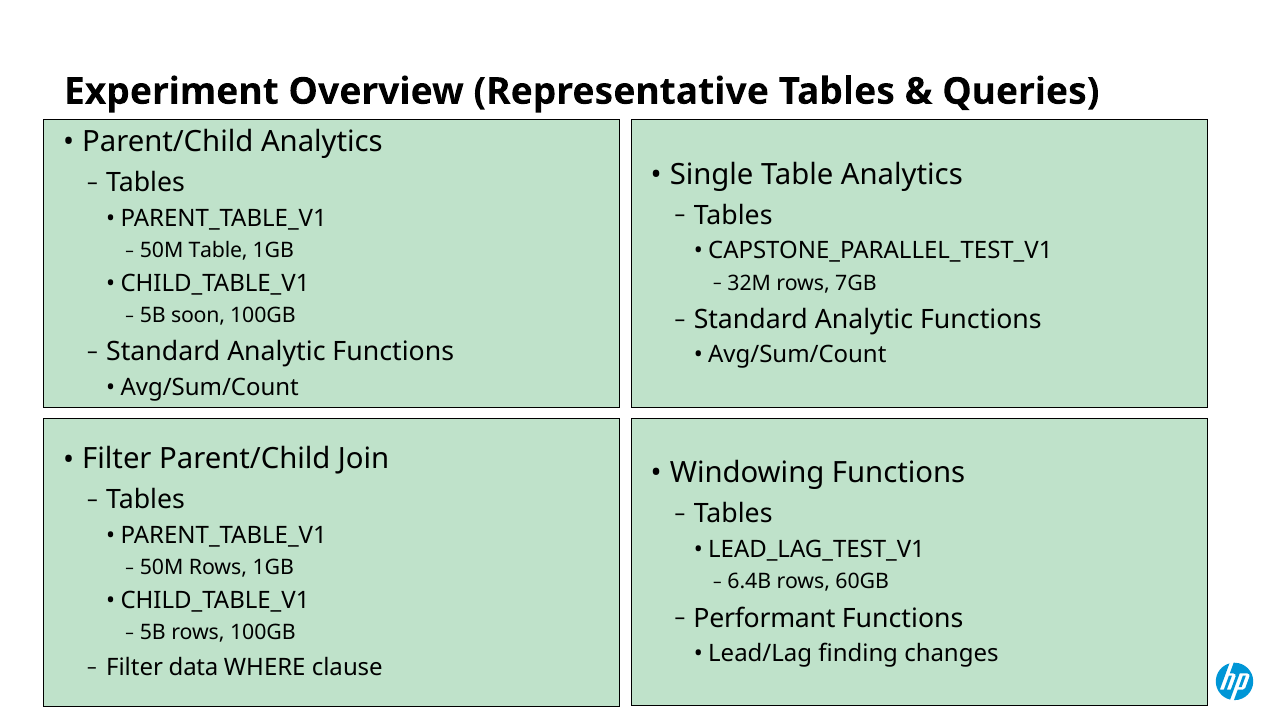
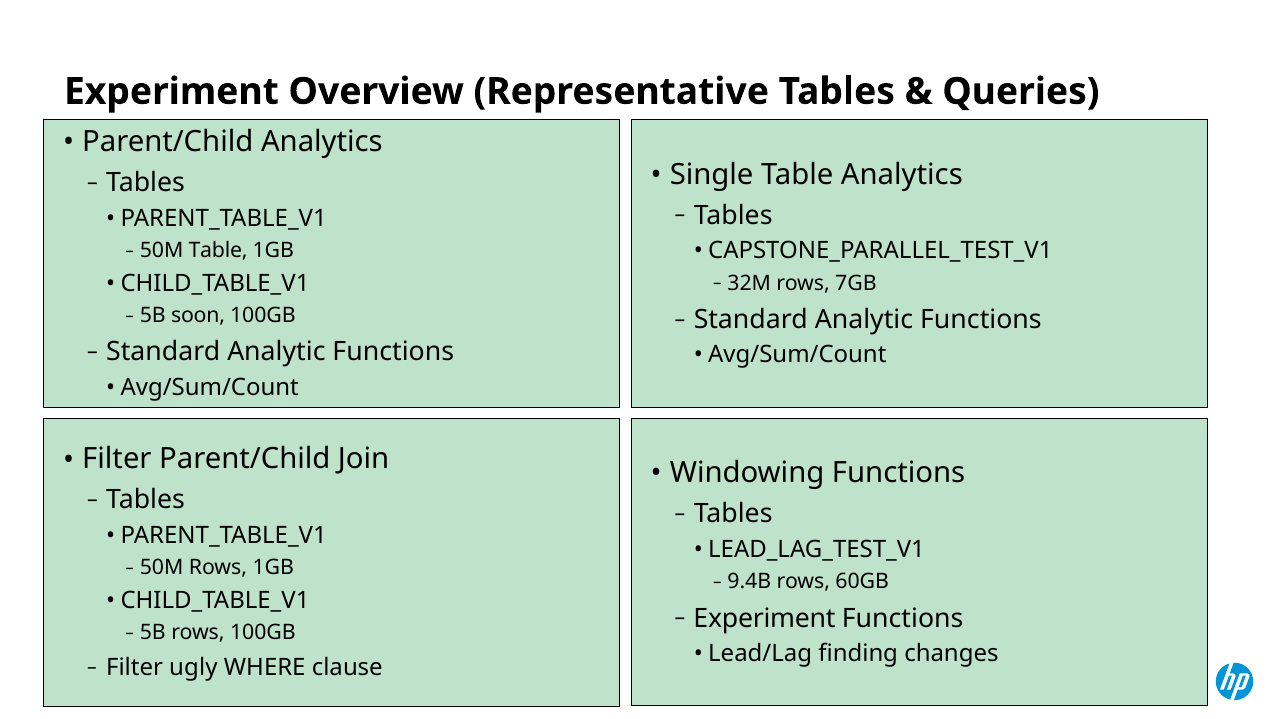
6.4B: 6.4B -> 9.4B
Performant at (764, 619): Performant -> Experiment
data: data -> ugly
